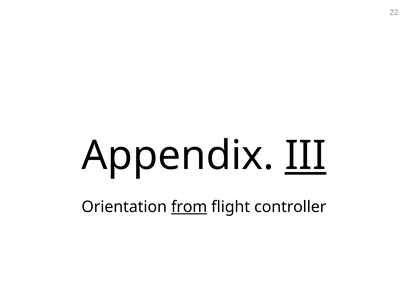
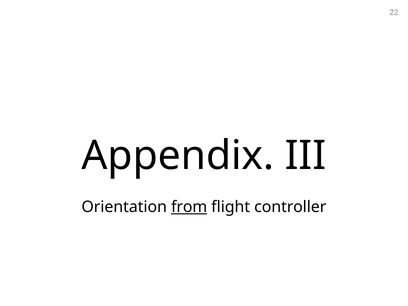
III underline: present -> none
